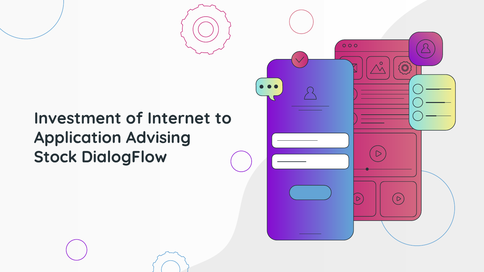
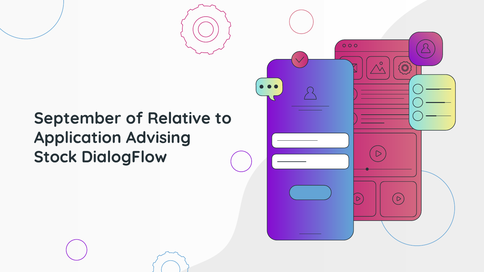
Investment: Investment -> September
Internet: Internet -> Relative
